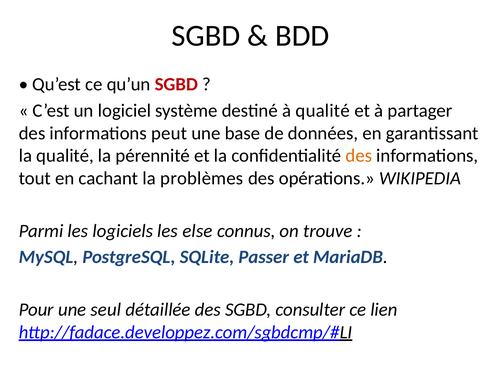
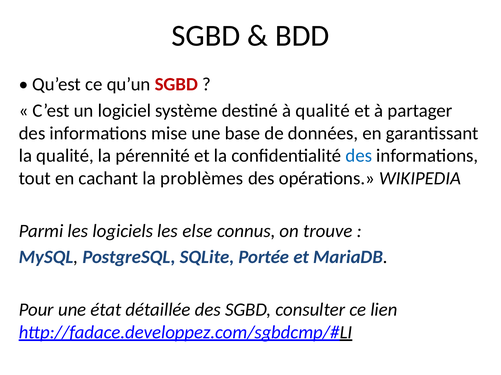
peut: peut -> mise
des at (359, 156) colour: orange -> blue
Passer: Passer -> Portée
seul: seul -> état
